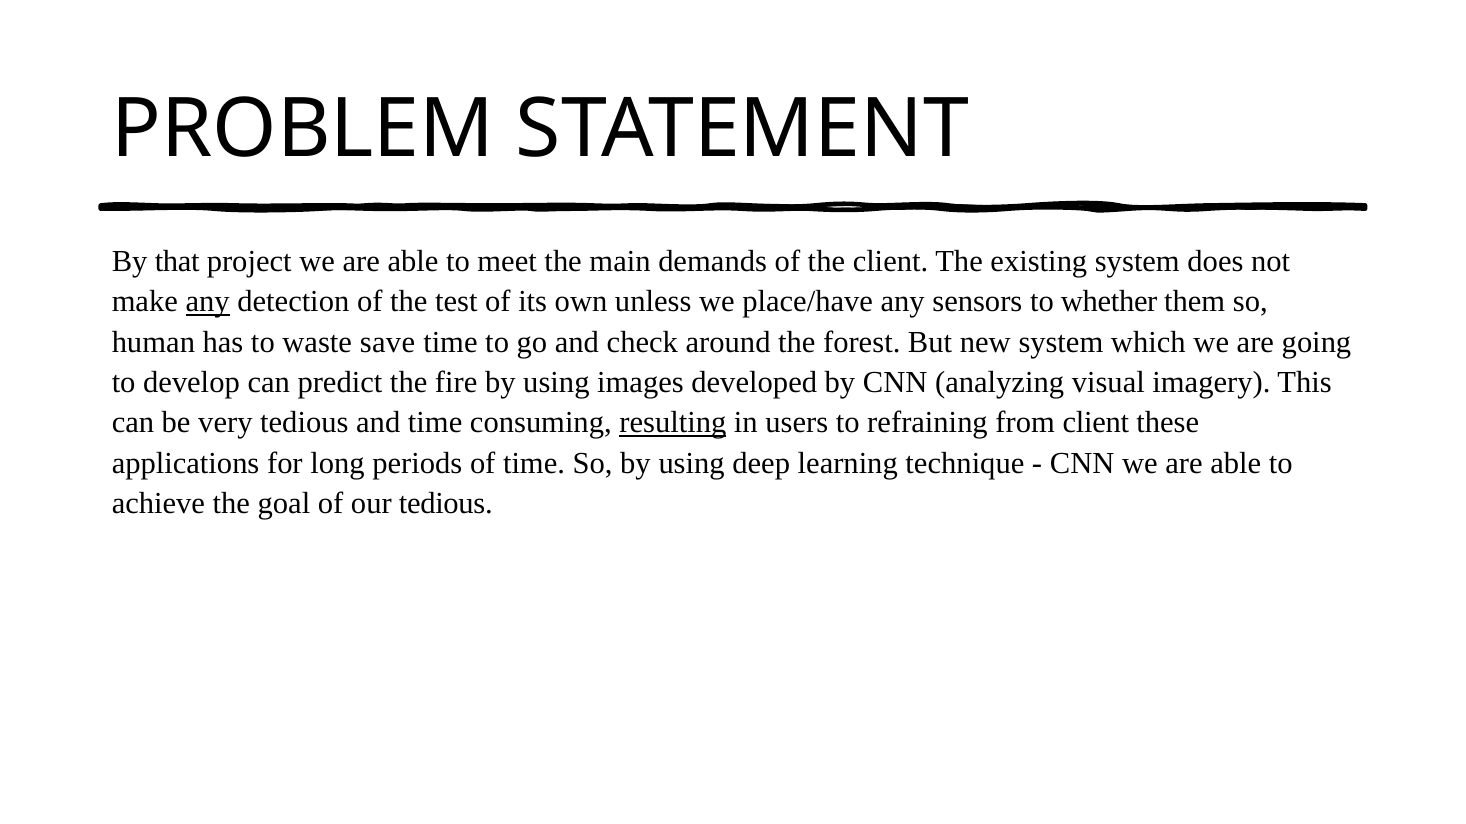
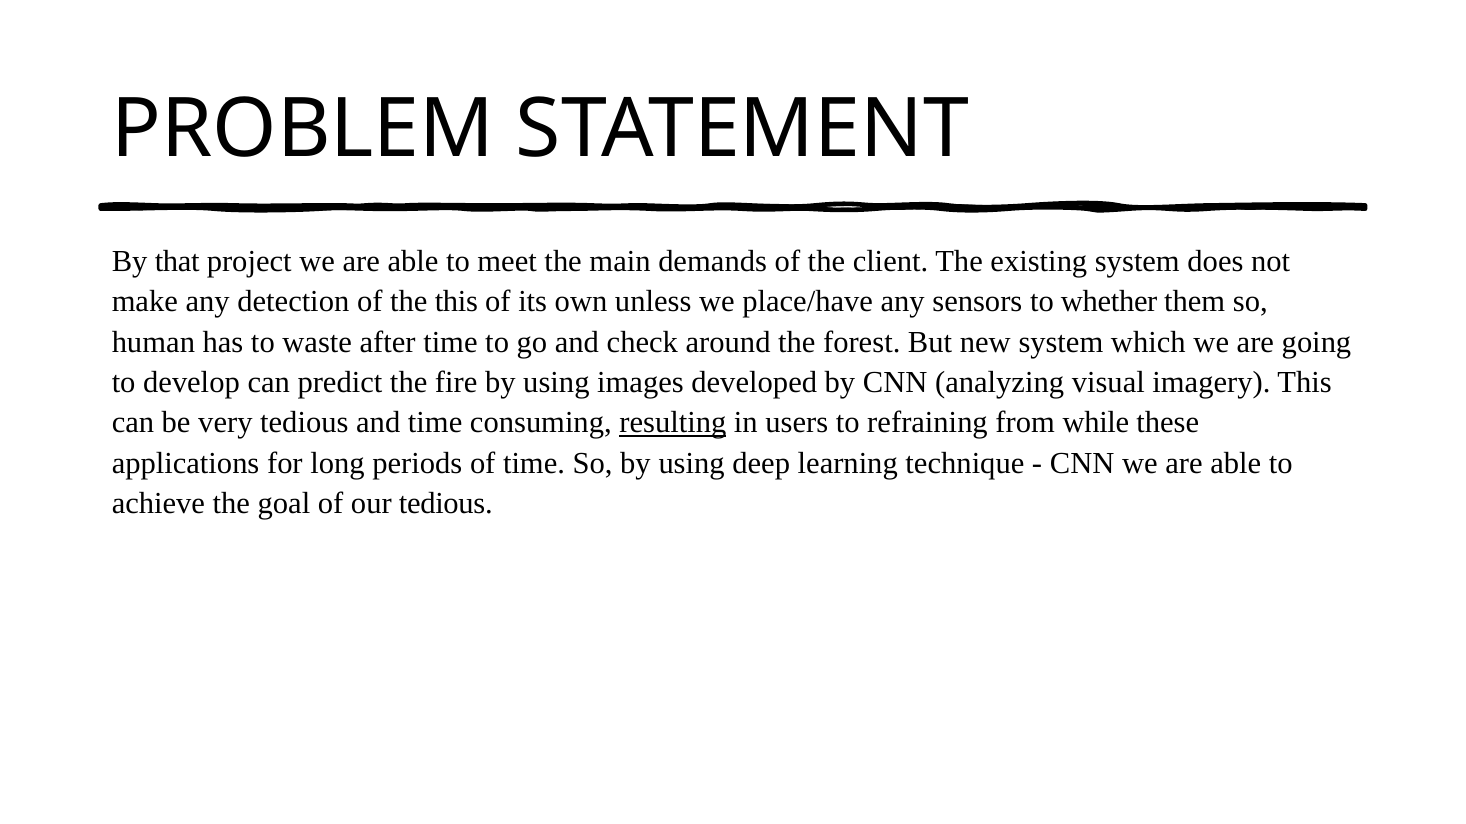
any at (208, 302) underline: present -> none
the test: test -> this
save: save -> after
from client: client -> while
